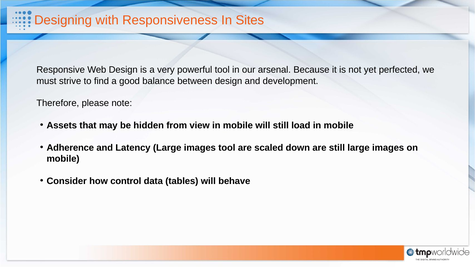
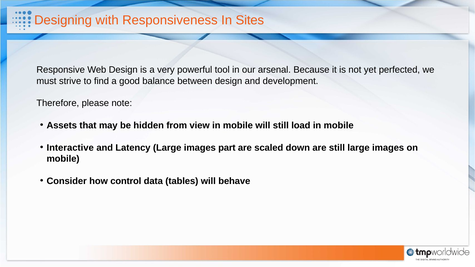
Adherence: Adherence -> Interactive
images tool: tool -> part
